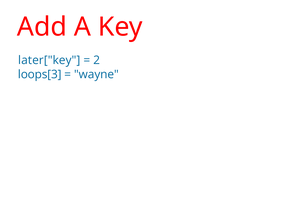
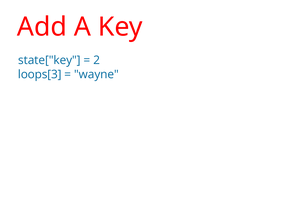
later["key: later["key -> state["key
